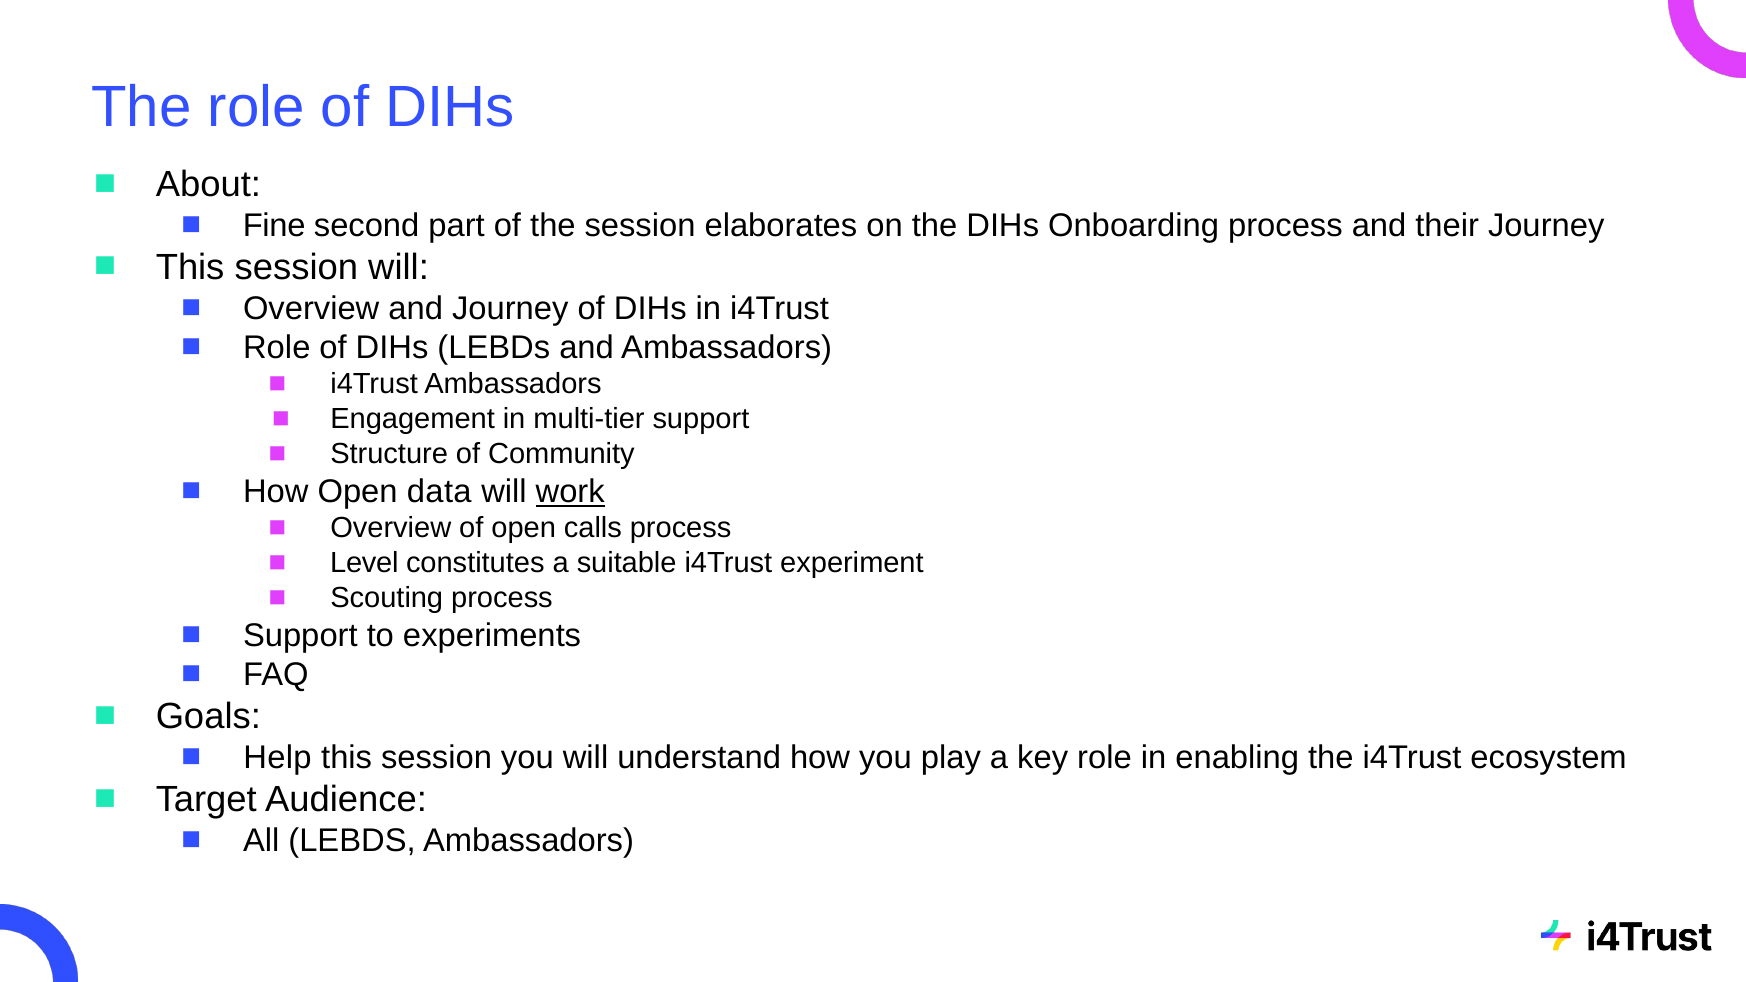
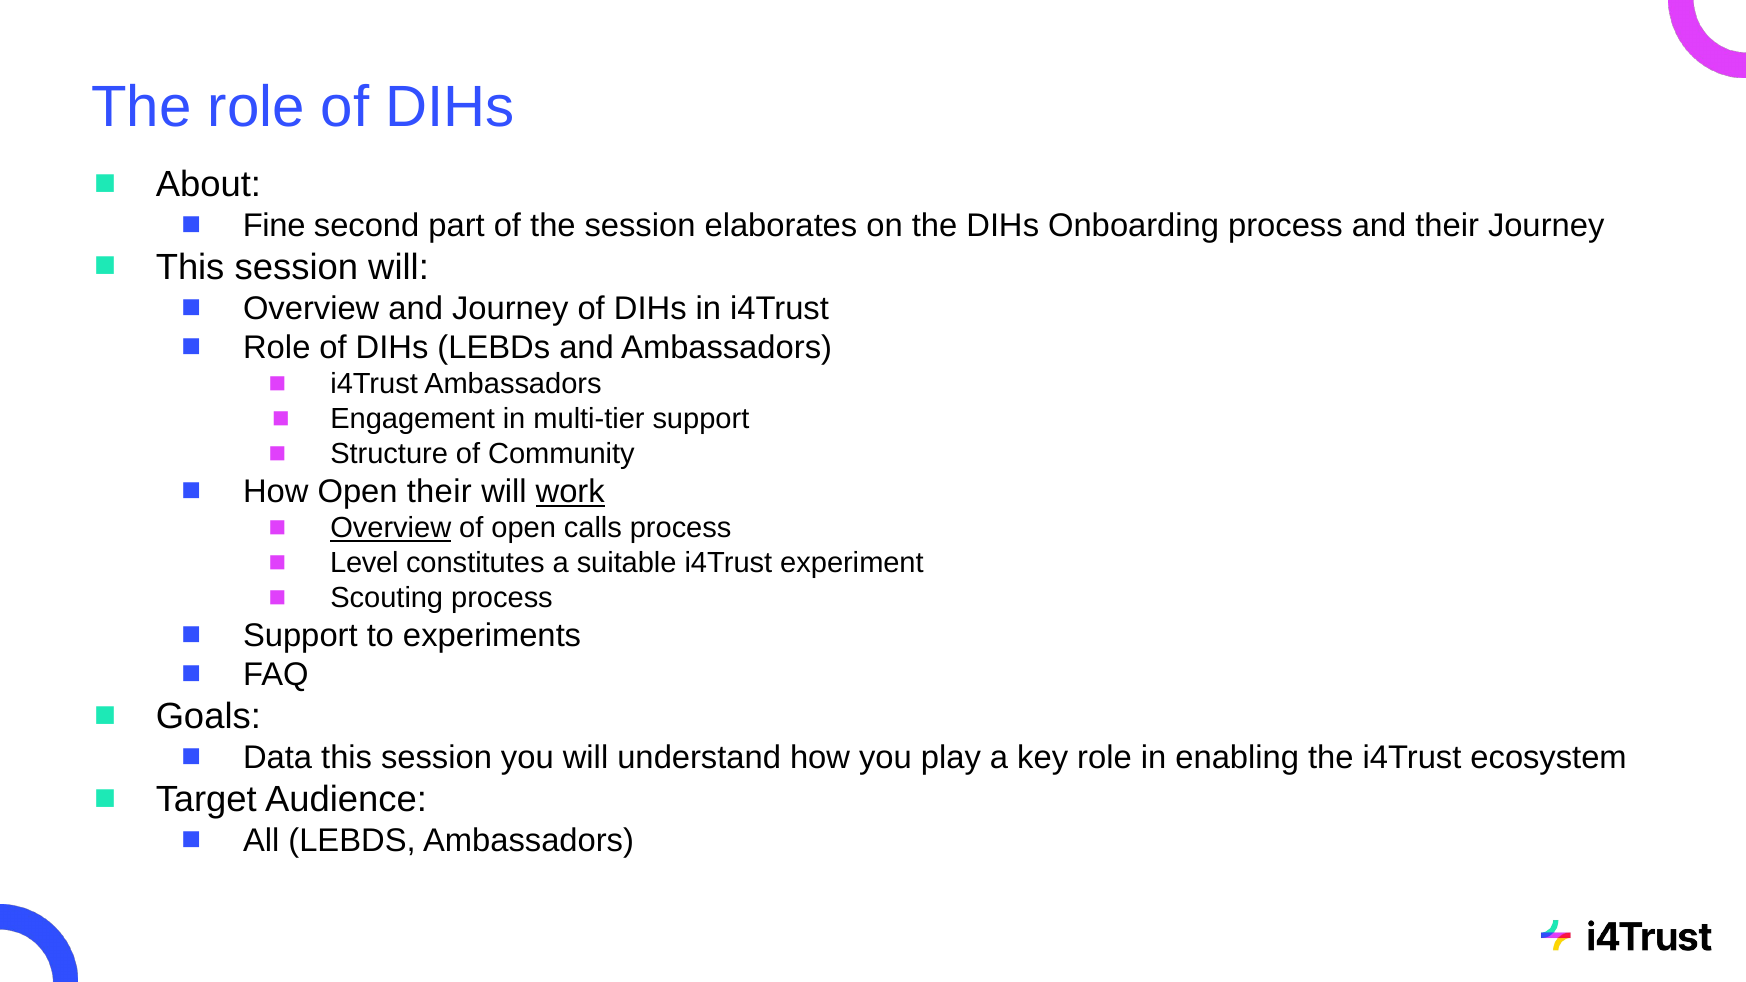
Open data: data -> their
Overview at (391, 528) underline: none -> present
Help: Help -> Data
